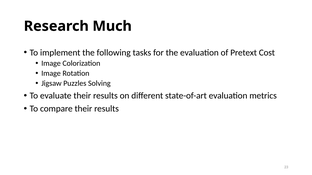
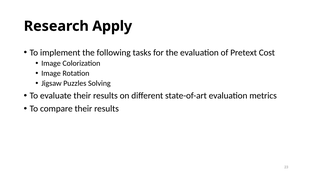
Much: Much -> Apply
